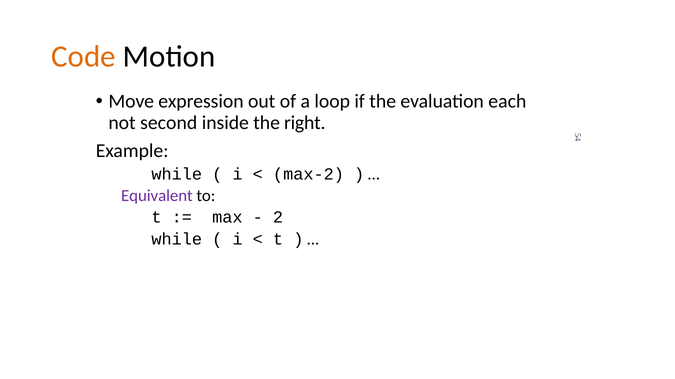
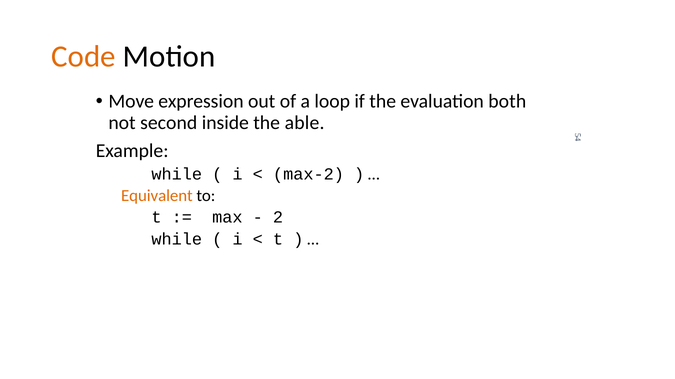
each: each -> both
right: right -> able
Equivalent colour: purple -> orange
